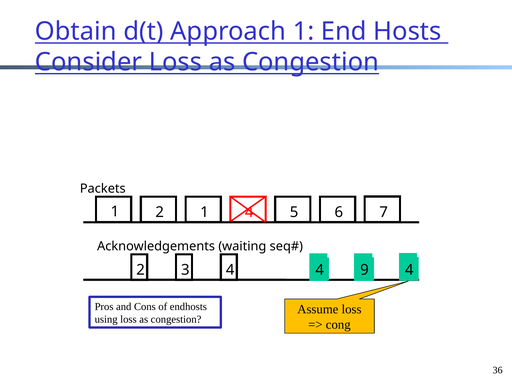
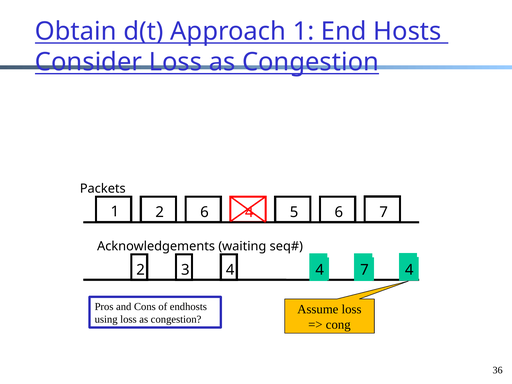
2 1: 1 -> 6
4 9: 9 -> 7
